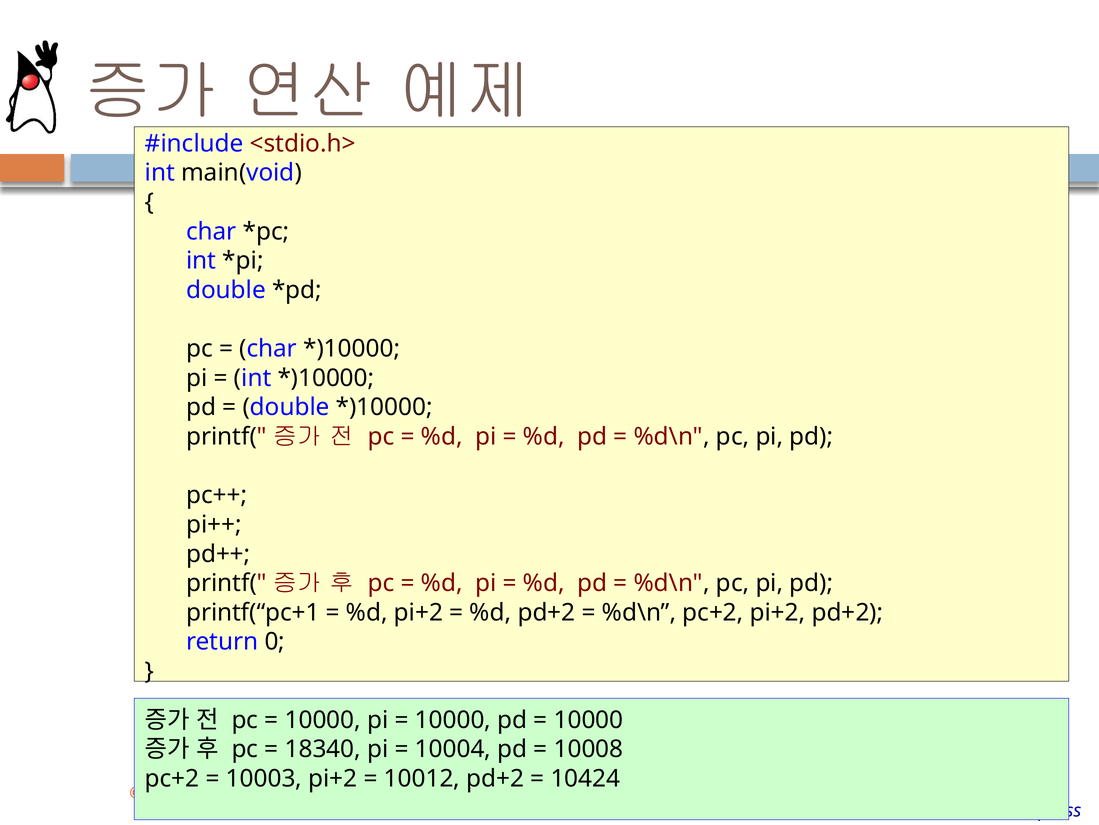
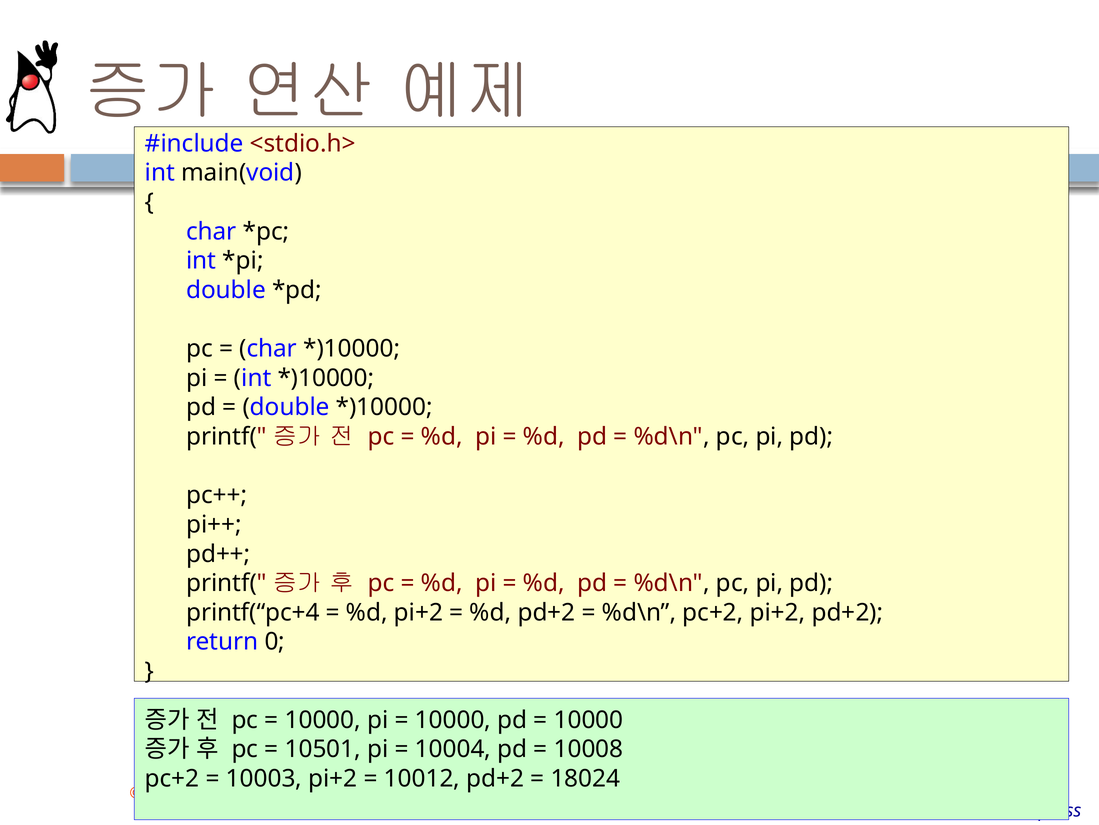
printf(“pc+1: printf(“pc+1 -> printf(“pc+4
18340: 18340 -> 10501
10424: 10424 -> 18024
